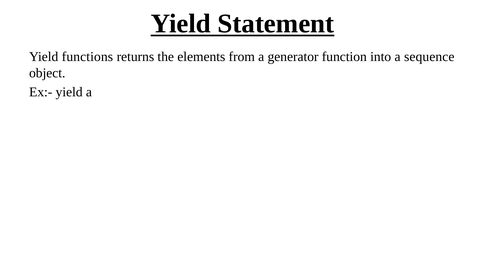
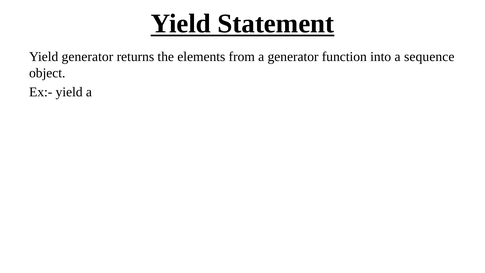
Yield functions: functions -> generator
